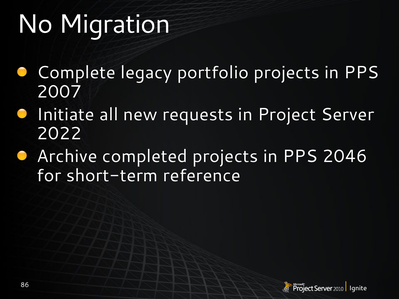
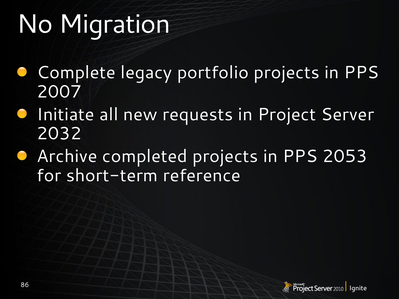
2022: 2022 -> 2032
2046: 2046 -> 2053
